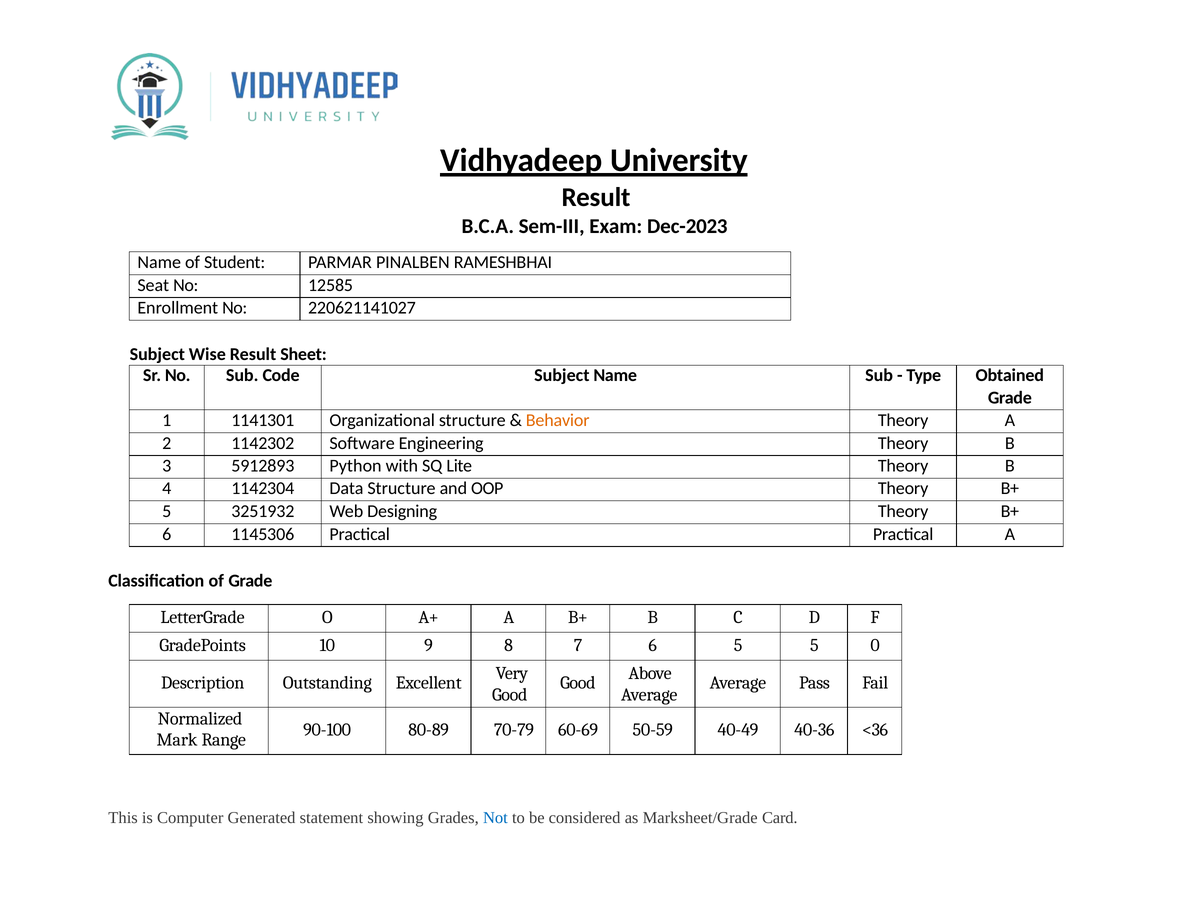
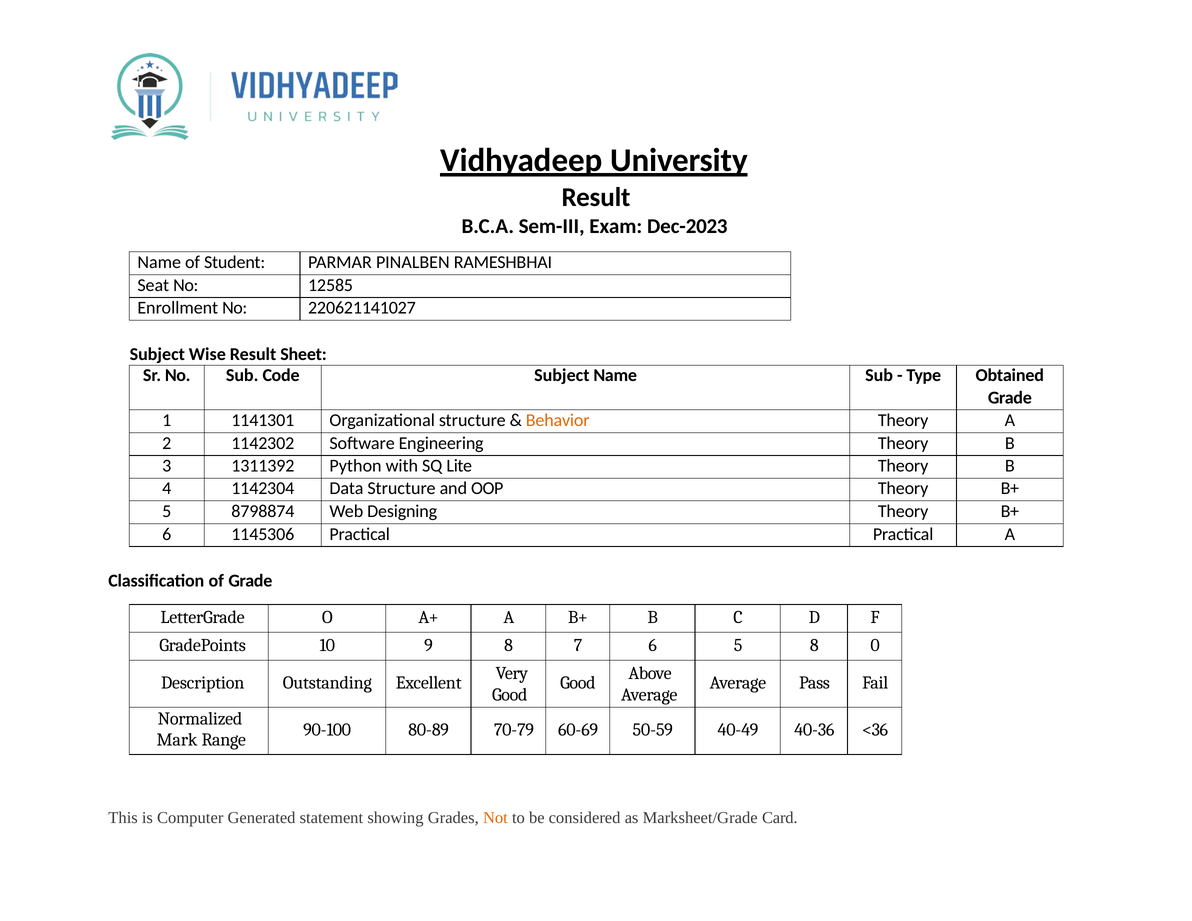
5912893: 5912893 -> 1311392
3251932: 3251932 -> 8798874
5 5: 5 -> 8
Not colour: blue -> orange
